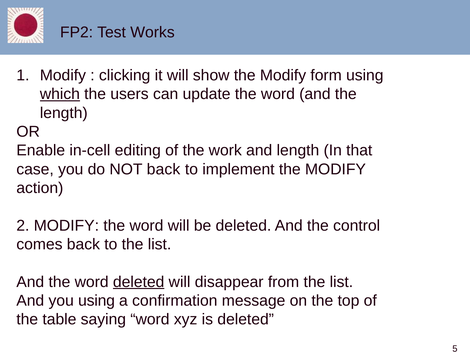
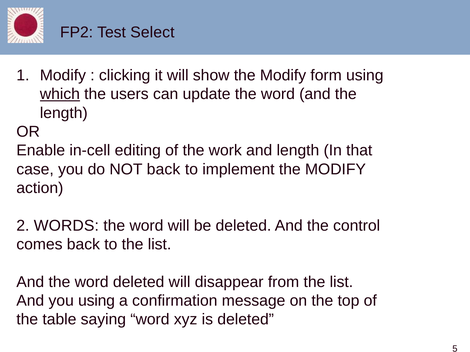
Works: Works -> Select
2 MODIFY: MODIFY -> WORDS
deleted at (139, 282) underline: present -> none
